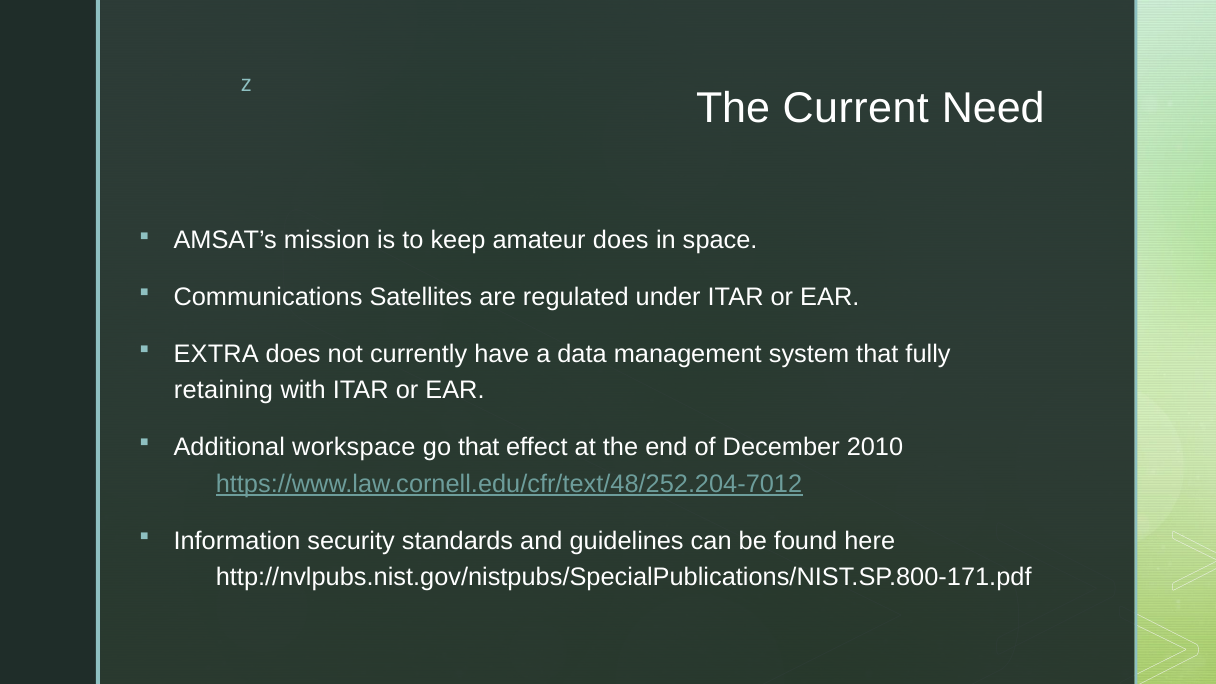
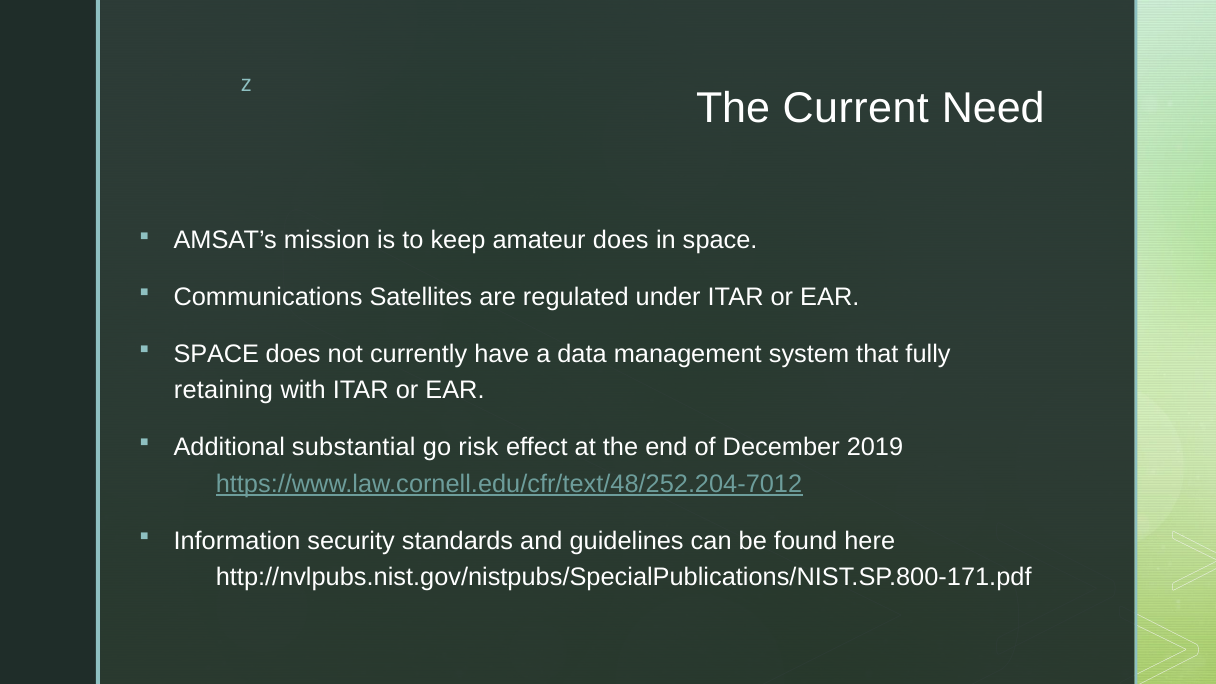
EXTRA at (216, 354): EXTRA -> SPACE
workspace: workspace -> substantial
go that: that -> risk
2010: 2010 -> 2019
